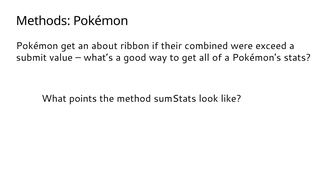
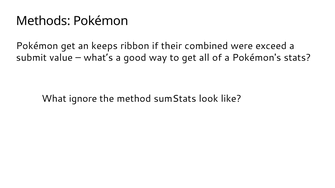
about: about -> keeps
points: points -> ignore
